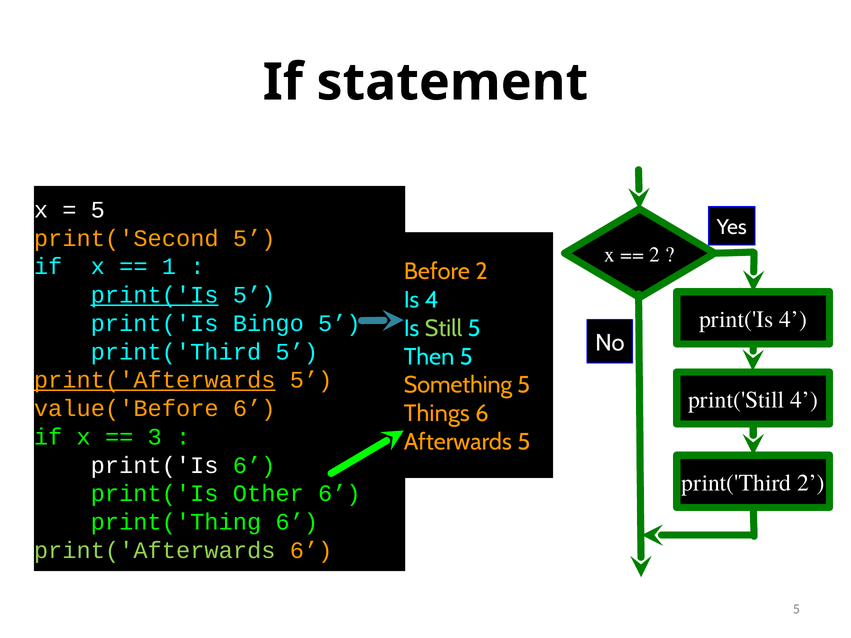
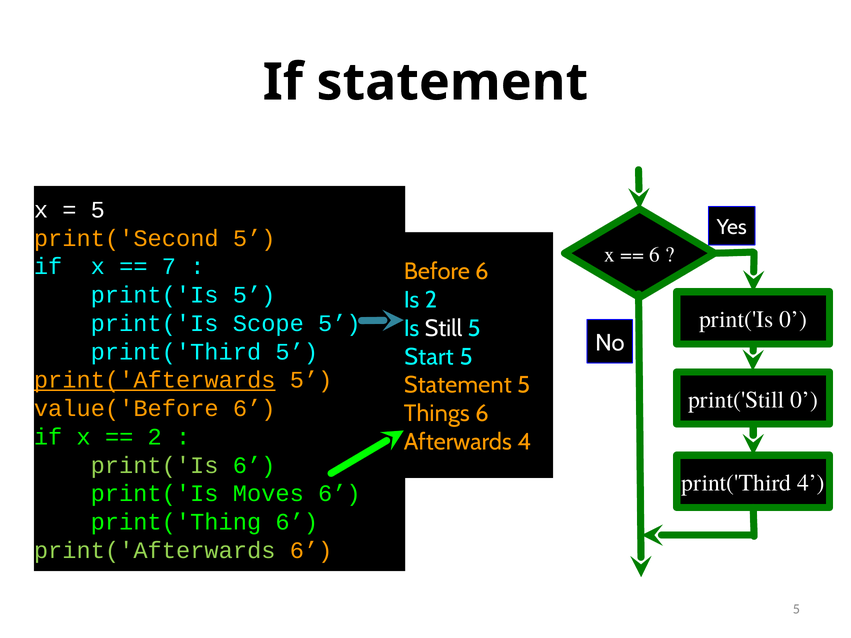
2 at (655, 255): 2 -> 6
1: 1 -> 7
Before 2: 2 -> 6
print('Is at (155, 295) underline: present -> none
Is 4: 4 -> 2
print('Is 4: 4 -> 0
Bingo: Bingo -> Scope
Still colour: light green -> white
Then: Then -> Start
Something at (458, 385): Something -> Statement
print('Still 4: 4 -> 0
3 at (155, 437): 3 -> 2
Afterwards 5: 5 -> 4
print('Is at (155, 465) colour: white -> light green
print('Third 2: 2 -> 4
Other: Other -> Moves
